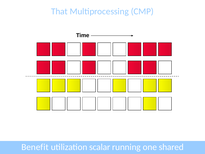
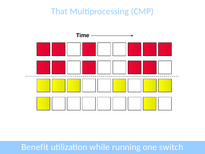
scalar: scalar -> while
shared: shared -> switch
